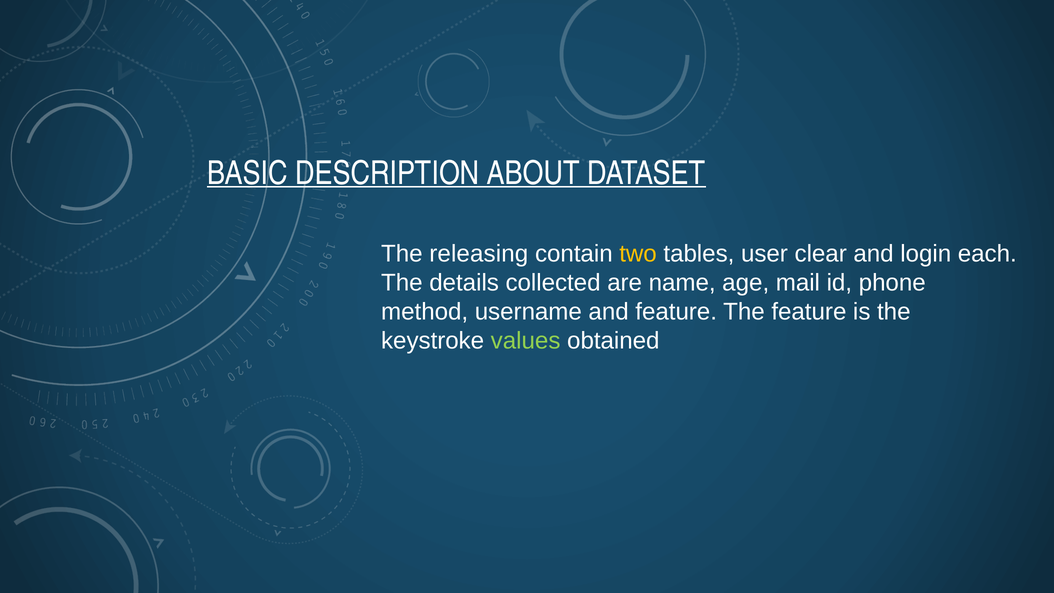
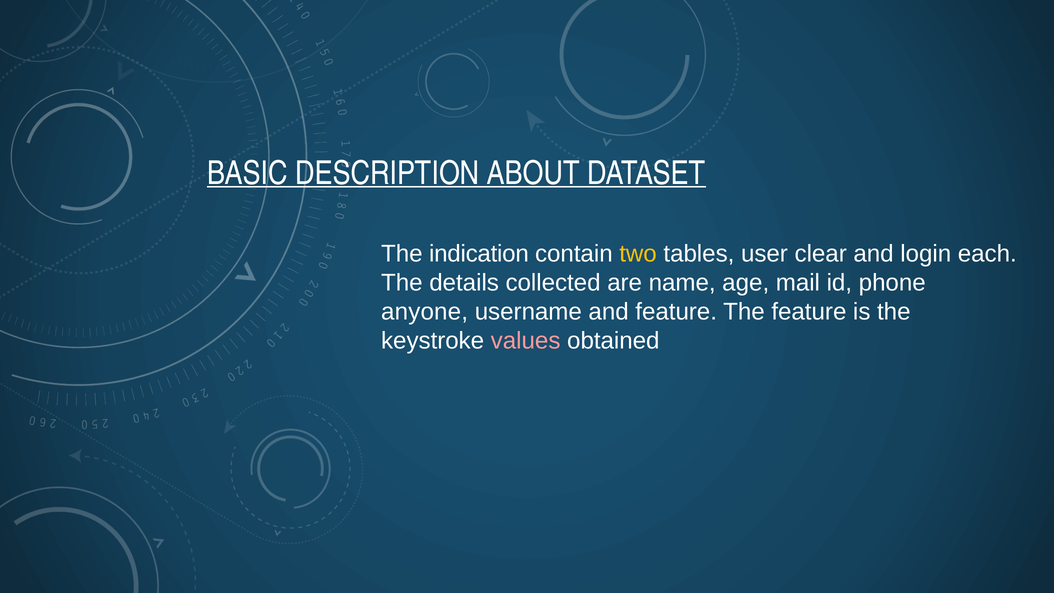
releasing: releasing -> indication
method: method -> anyone
values colour: light green -> pink
